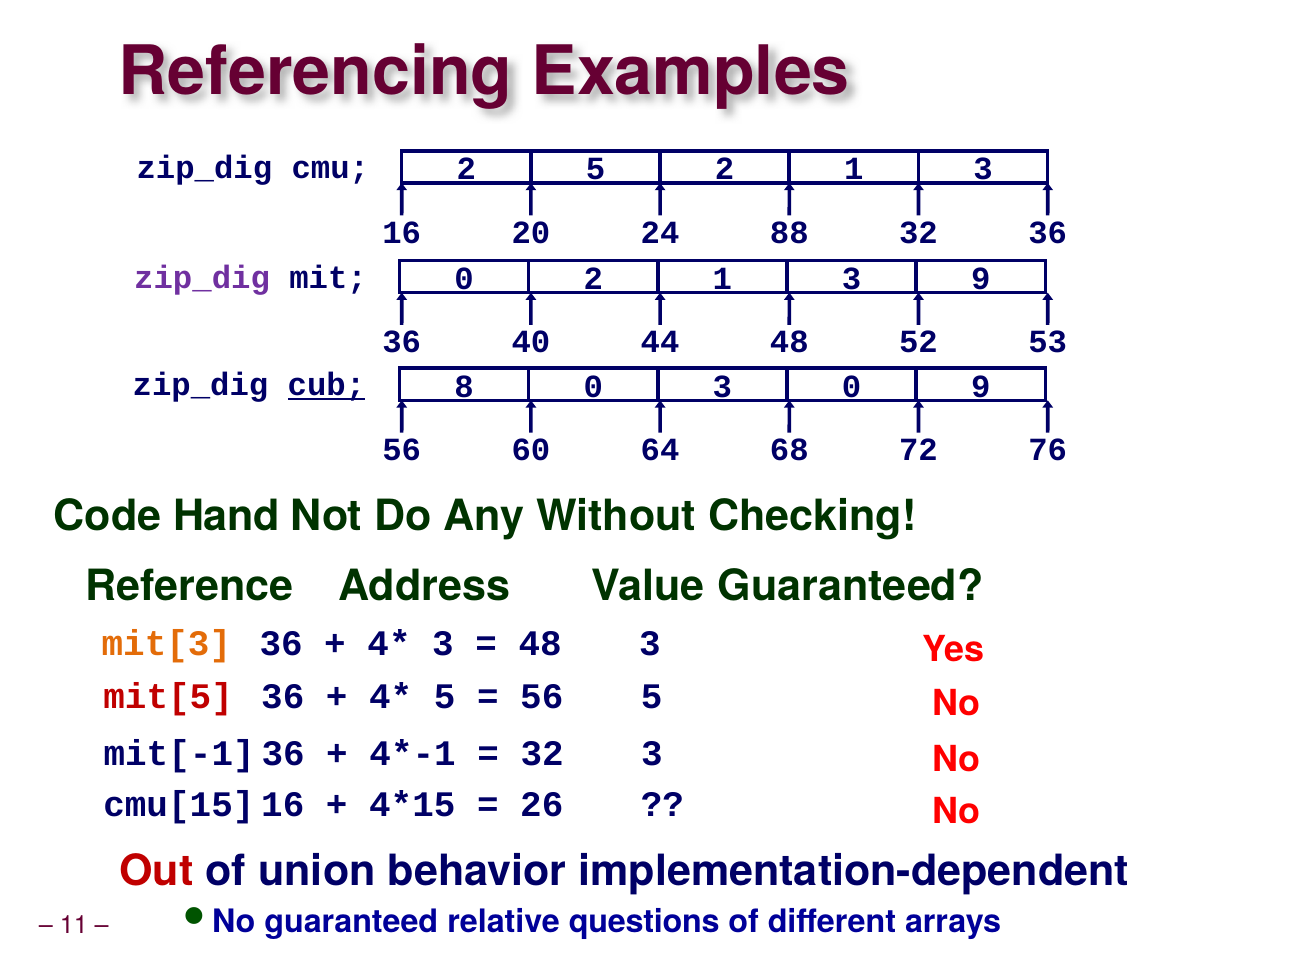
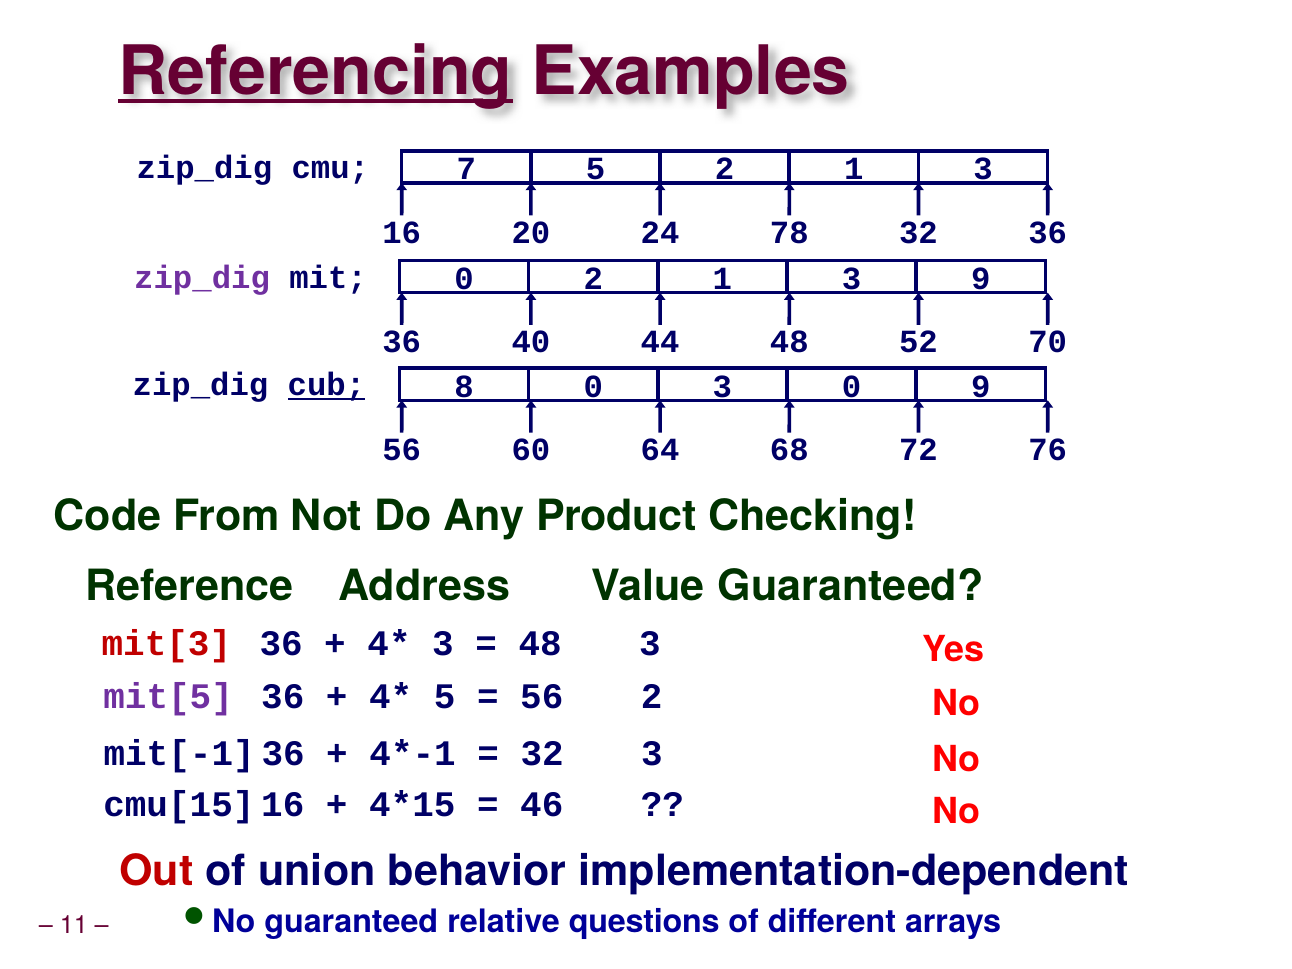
Referencing underline: none -> present
cmu 2: 2 -> 7
88: 88 -> 78
53: 53 -> 70
Hand: Hand -> From
Without: Without -> Product
mit[3 colour: orange -> red
mit[5 colour: red -> purple
56 5: 5 -> 2
26: 26 -> 46
